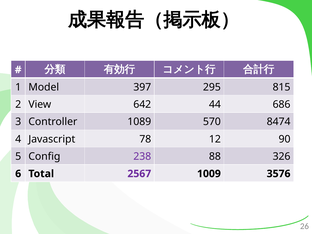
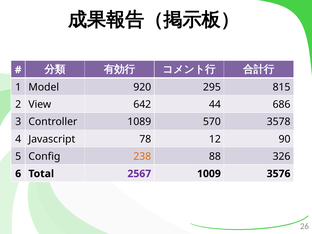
397: 397 -> 920
8474: 8474 -> 3578
238 colour: purple -> orange
